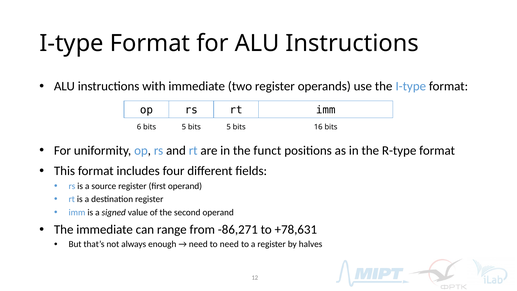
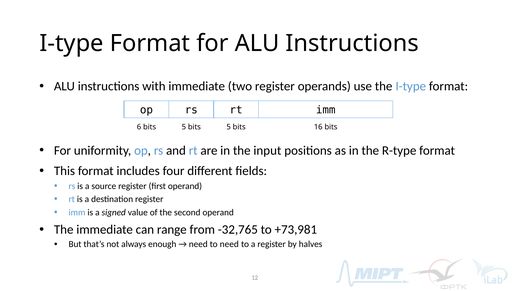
funct: funct -> input
-86,271: -86,271 -> -32,765
+78,631: +78,631 -> +73,981
